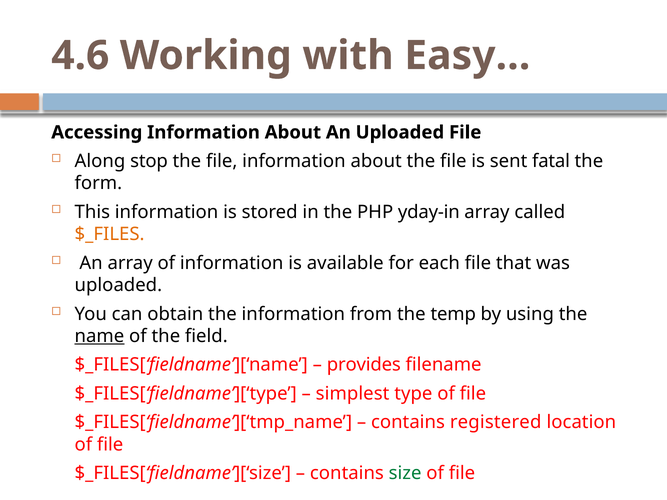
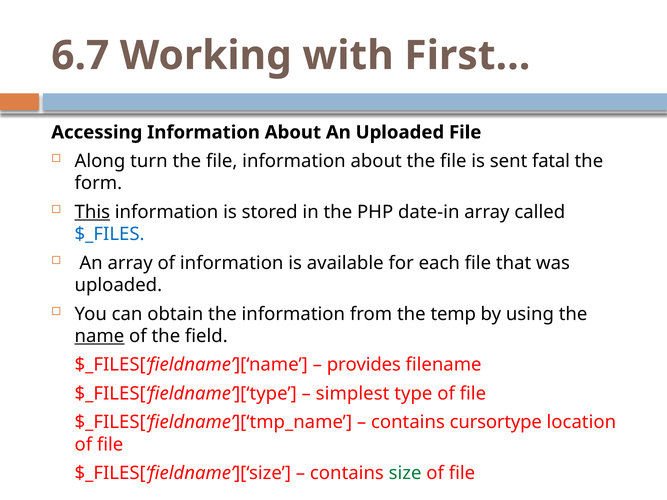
4.6: 4.6 -> 6.7
Easy…: Easy… -> First…
stop: stop -> turn
This underline: none -> present
yday-in: yday-in -> date-in
$_FILES colour: orange -> blue
registered: registered -> cursortype
